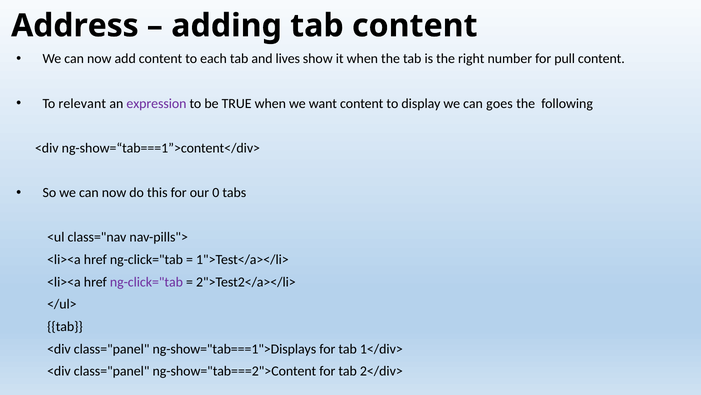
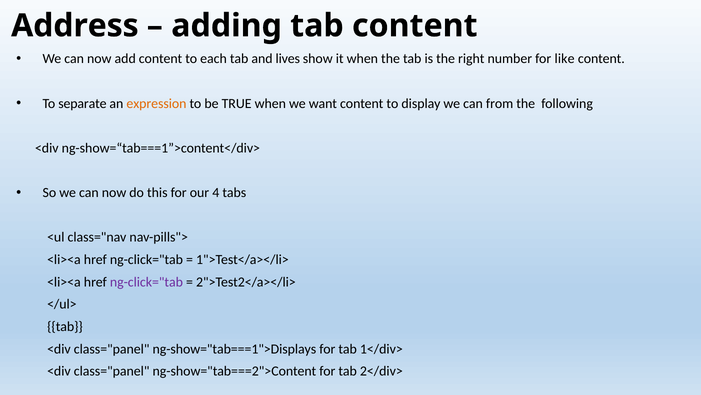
pull: pull -> like
relevant: relevant -> separate
expression colour: purple -> orange
goes: goes -> from
0: 0 -> 4
